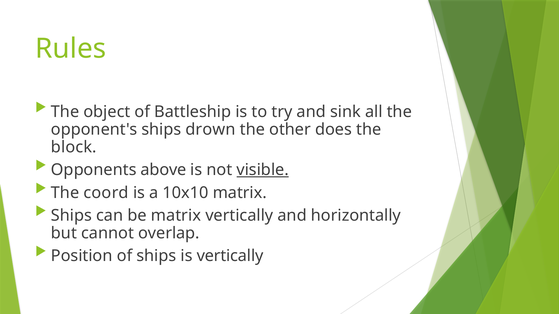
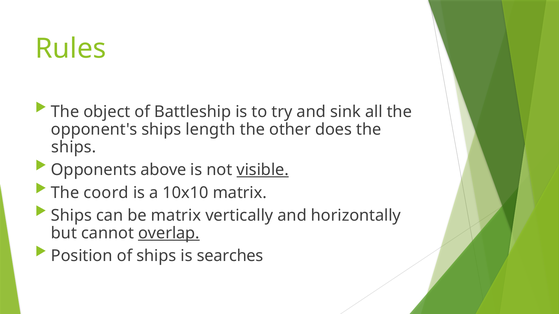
drown: drown -> length
block at (74, 147): block -> ships
overlap underline: none -> present
is vertically: vertically -> searches
